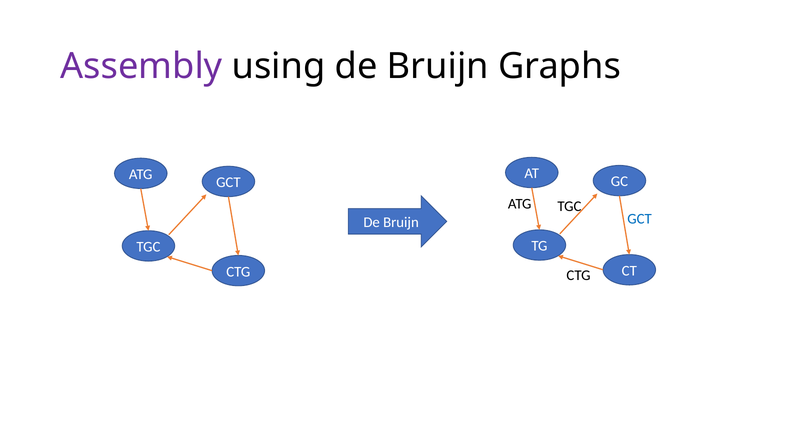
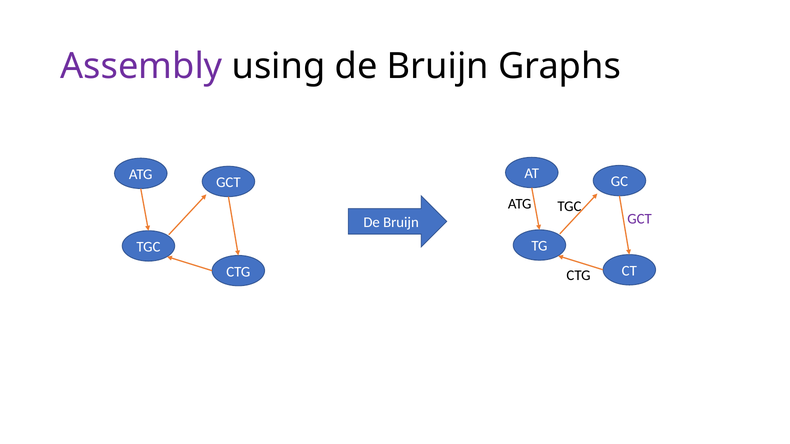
GCT at (640, 219) colour: blue -> purple
